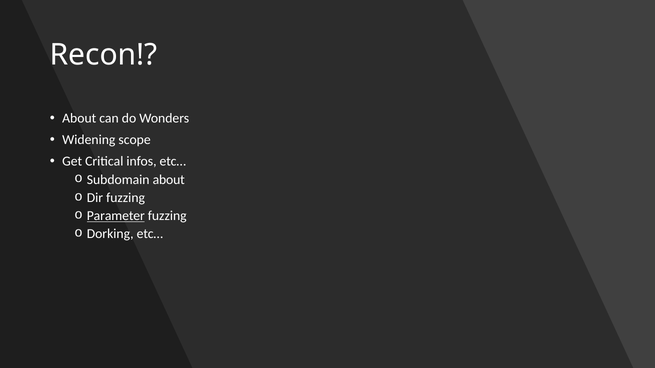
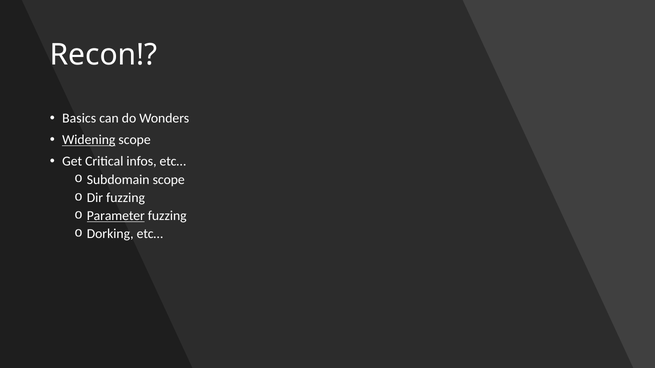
About at (79, 118): About -> Basics
Widening underline: none -> present
Subdomain about: about -> scope
